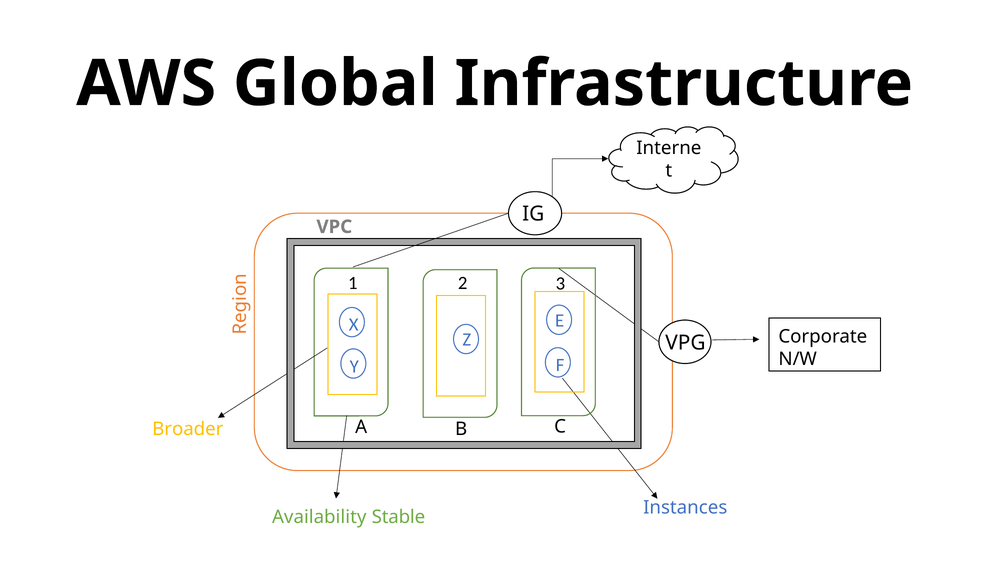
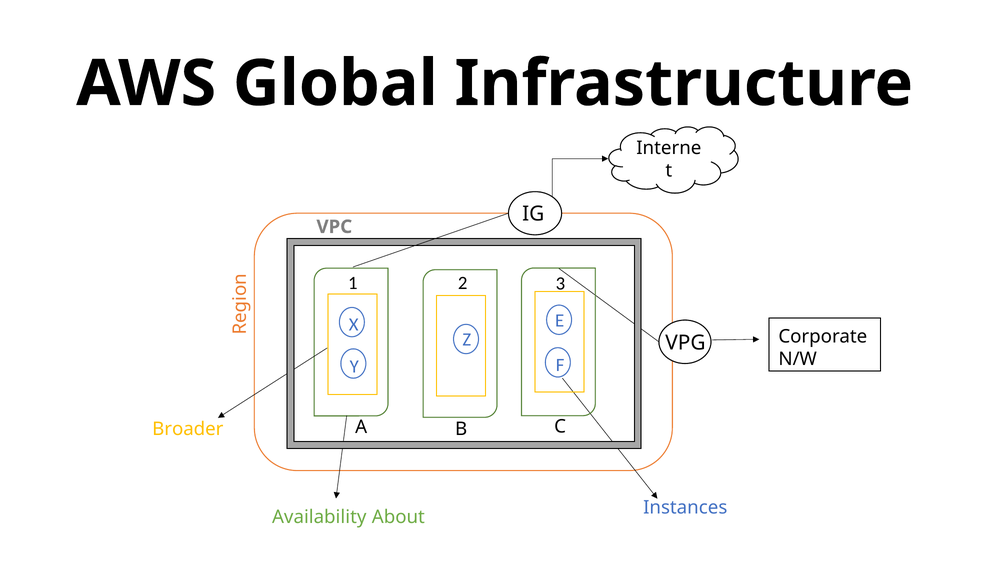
Stable: Stable -> About
